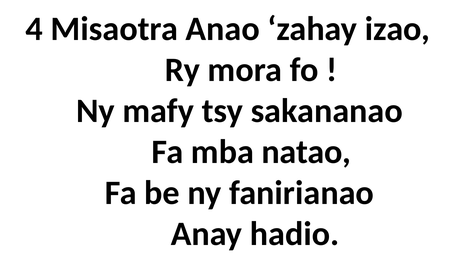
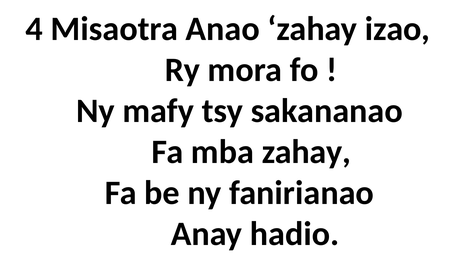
mba natao: natao -> zahay
